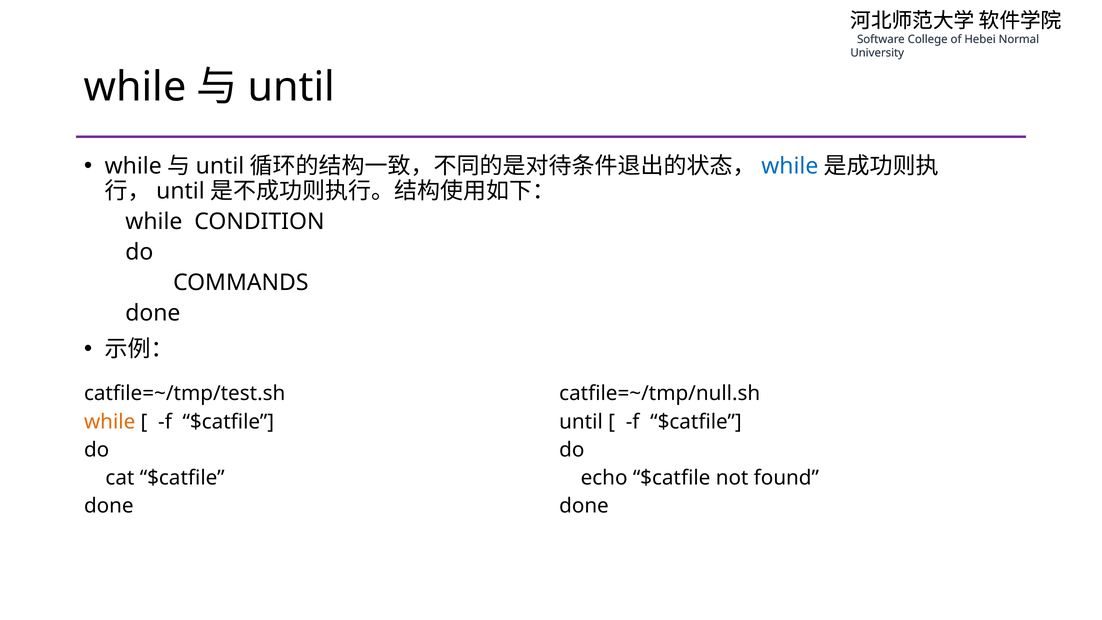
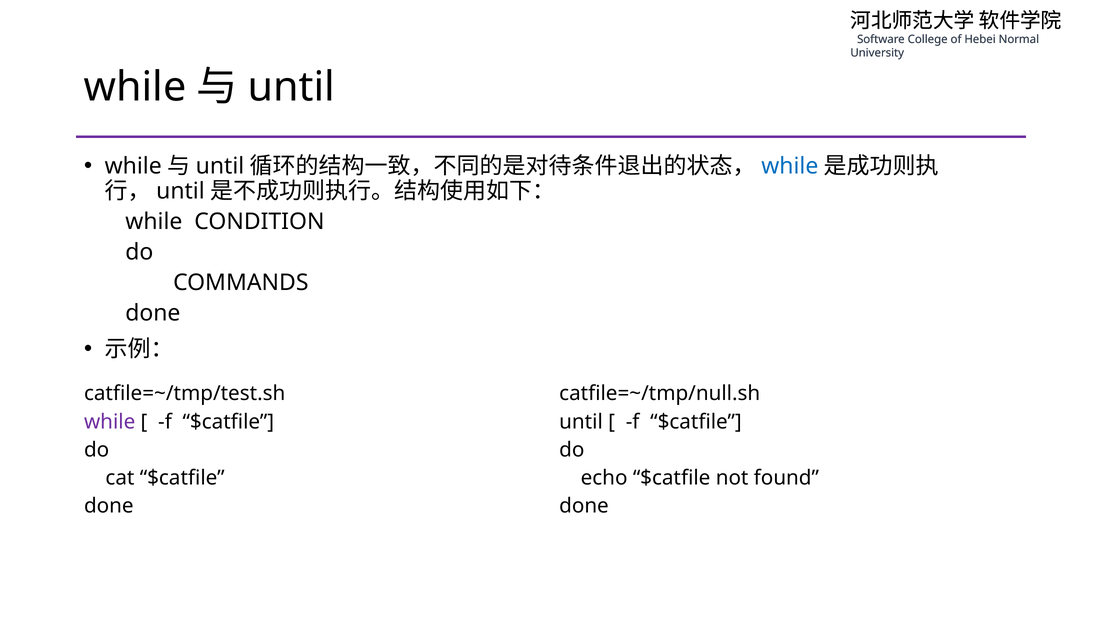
while at (110, 422) colour: orange -> purple
